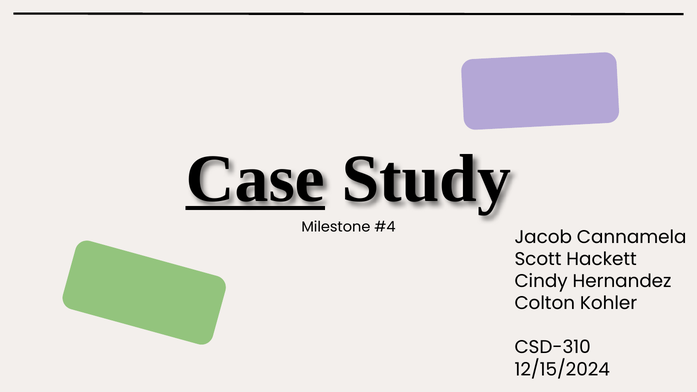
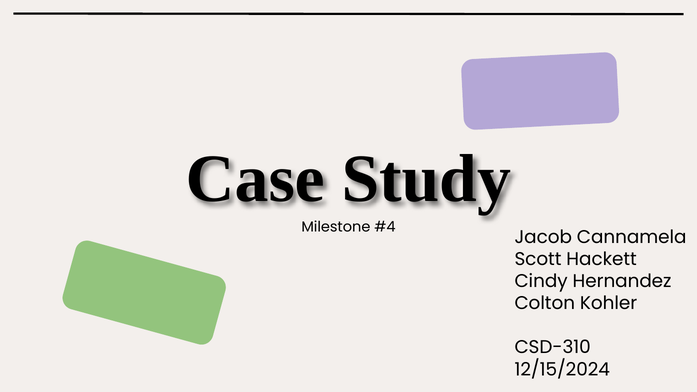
Case underline: present -> none
